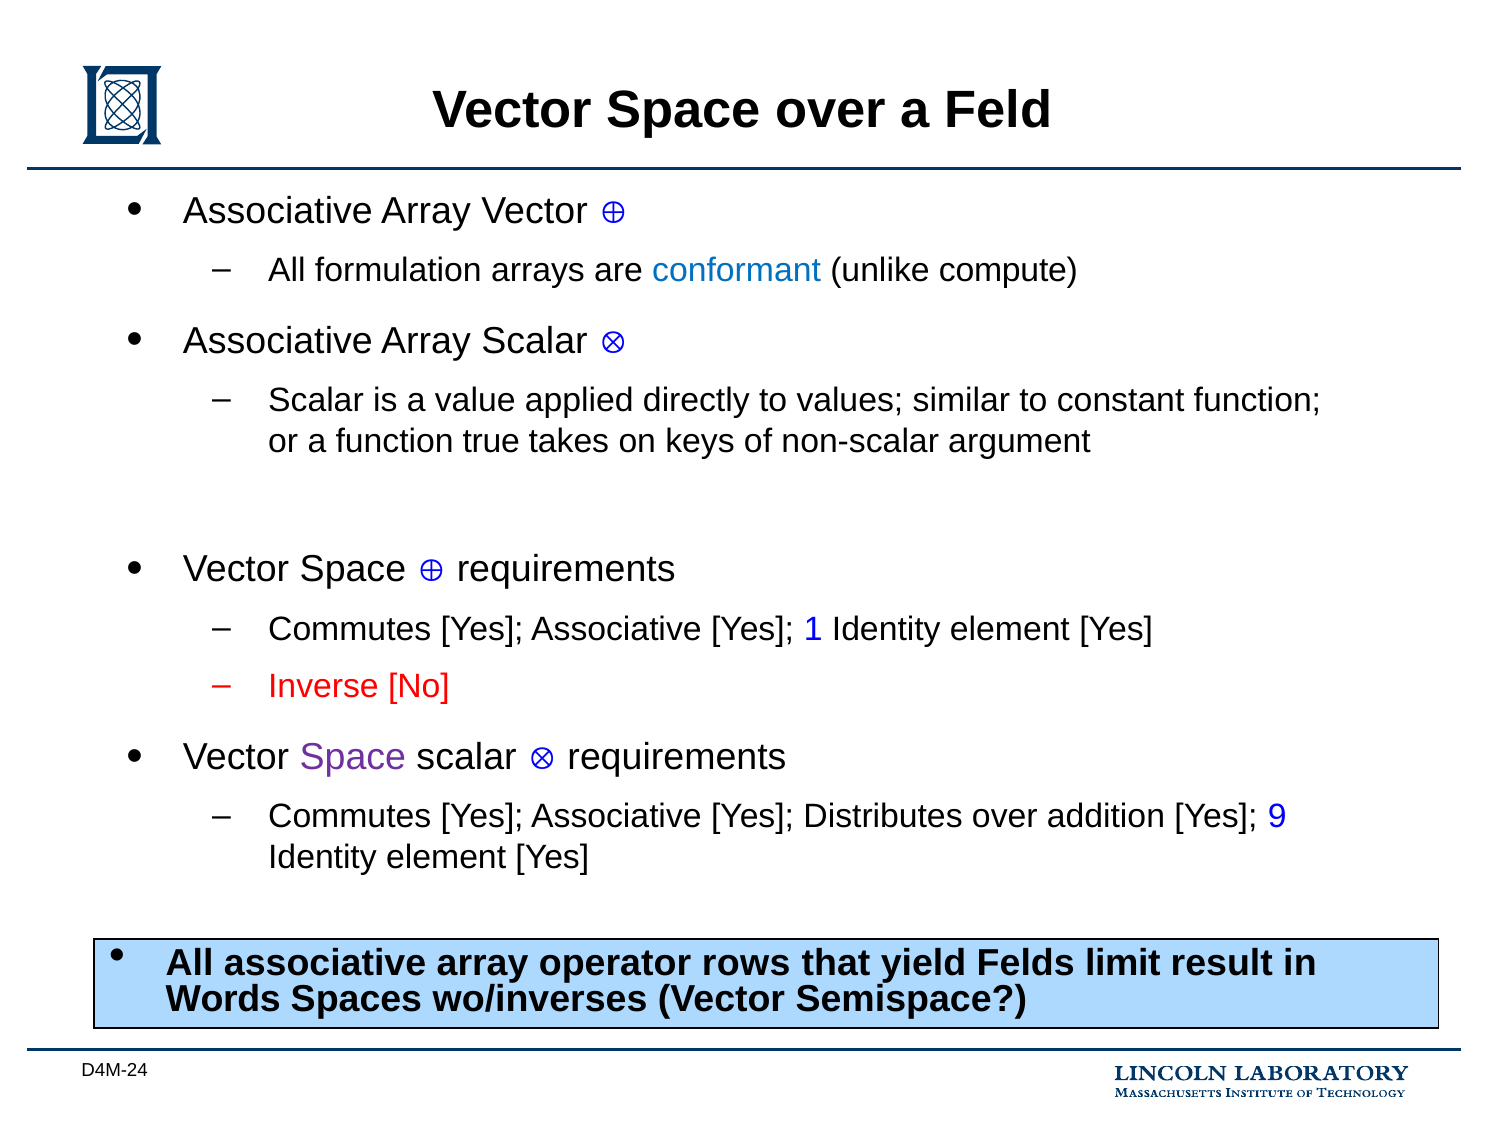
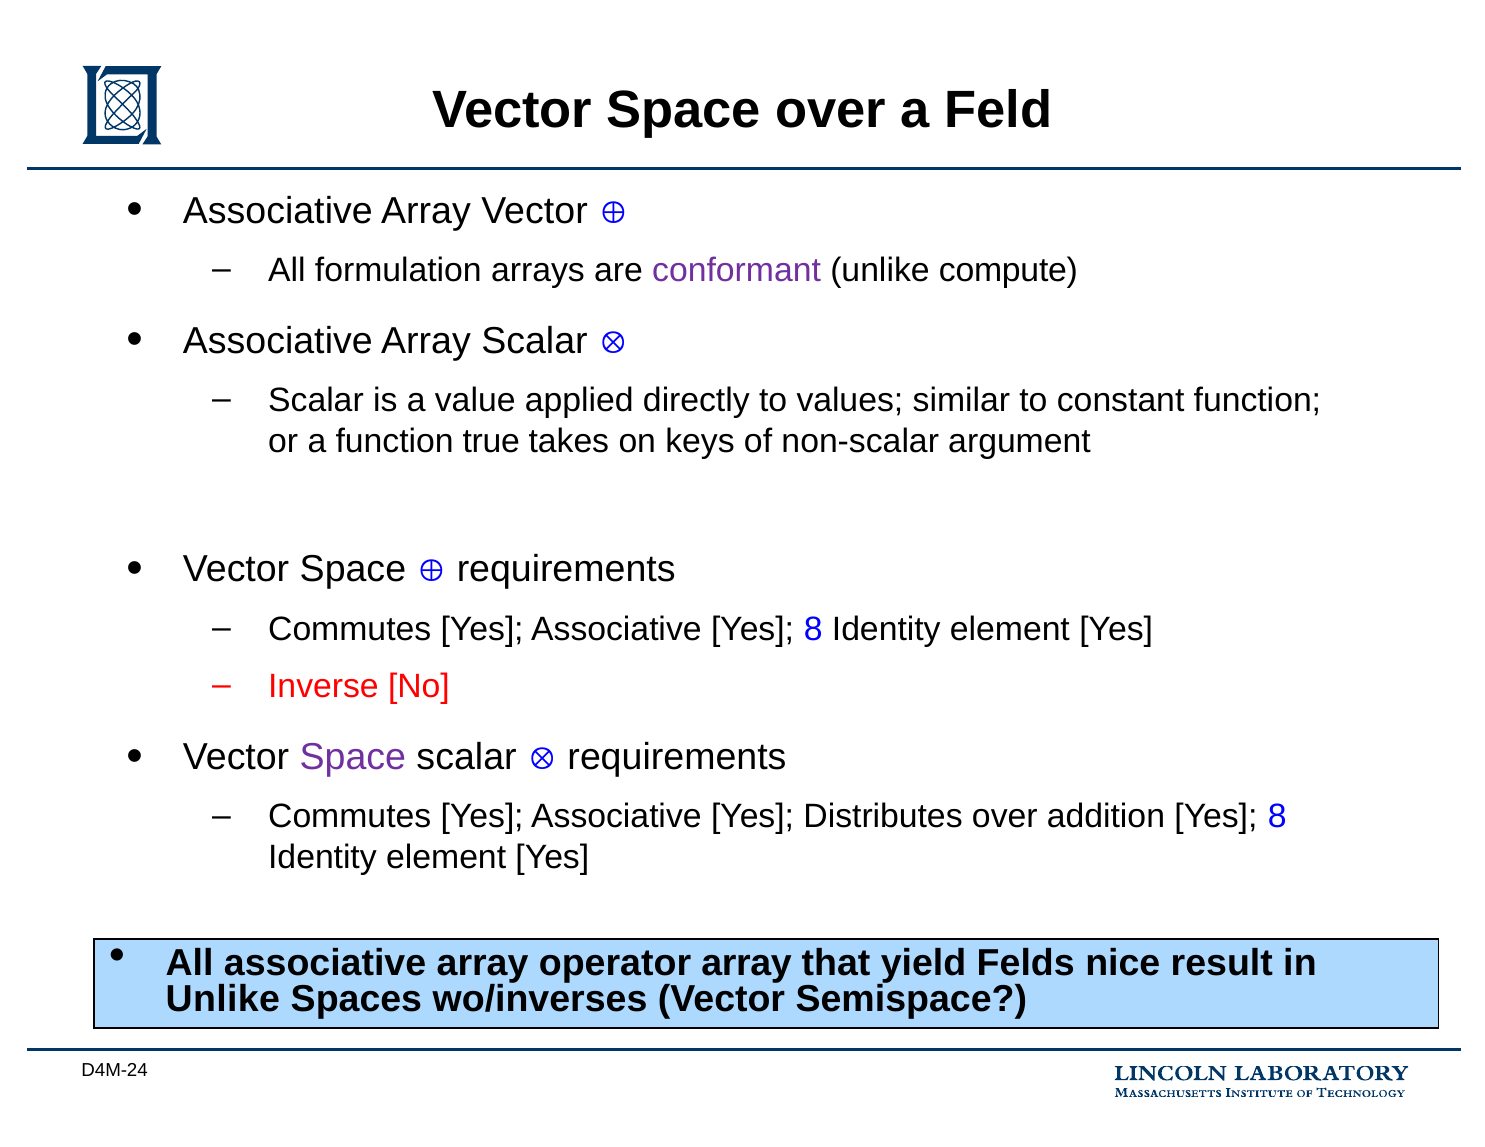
conformant colour: blue -> purple
Associative Yes 1: 1 -> 8
addition Yes 9: 9 -> 8
operator rows: rows -> array
limit: limit -> nice
Words at (223, 999): Words -> Unlike
